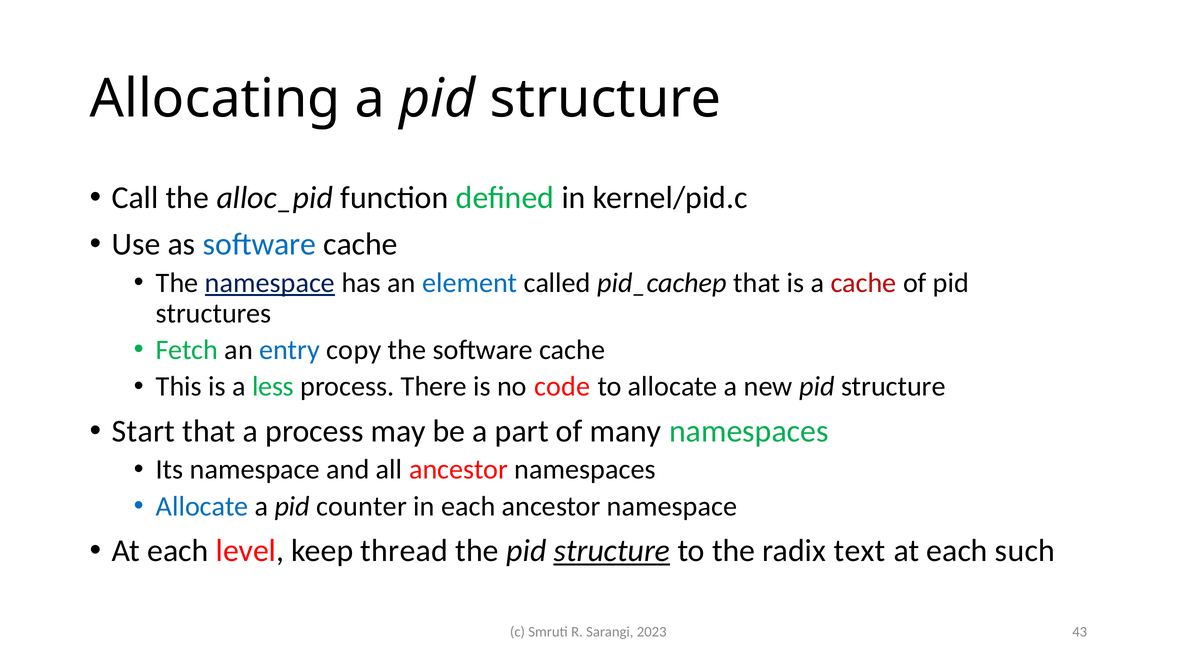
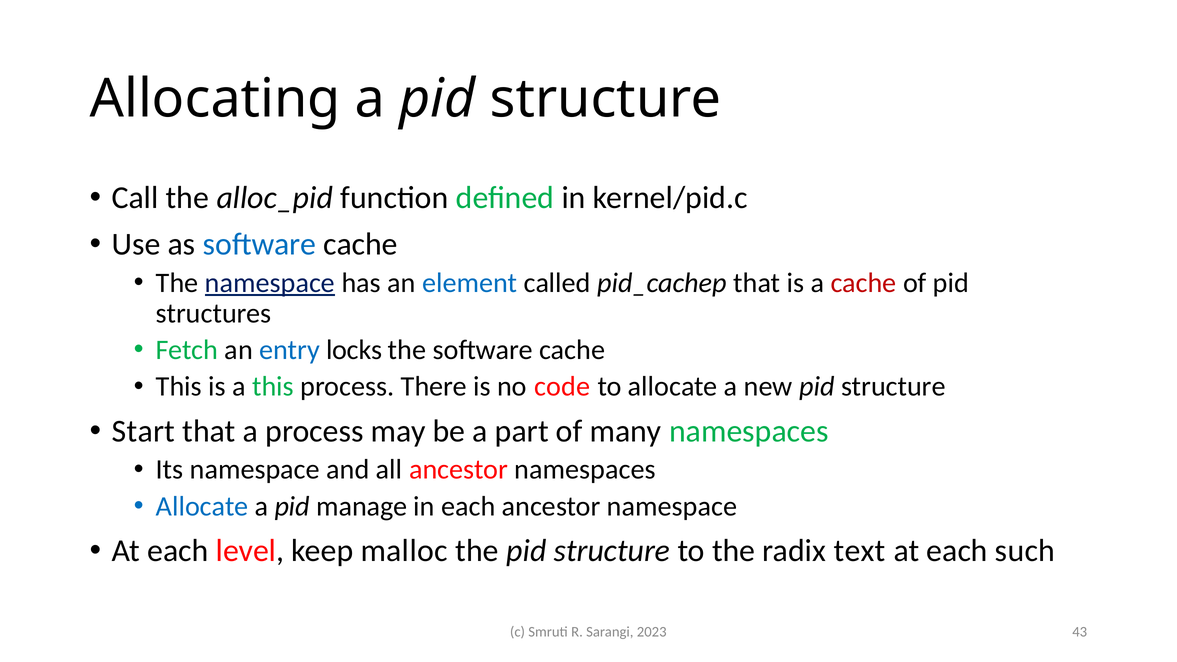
copy: copy -> locks
a less: less -> this
counter: counter -> manage
thread: thread -> malloc
structure at (612, 551) underline: present -> none
